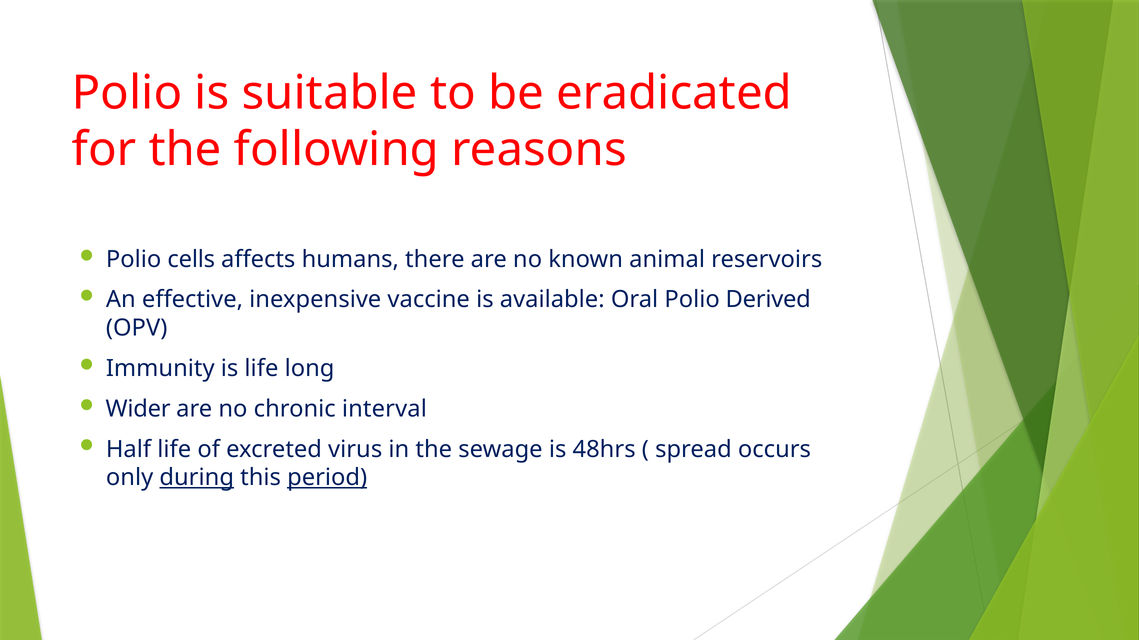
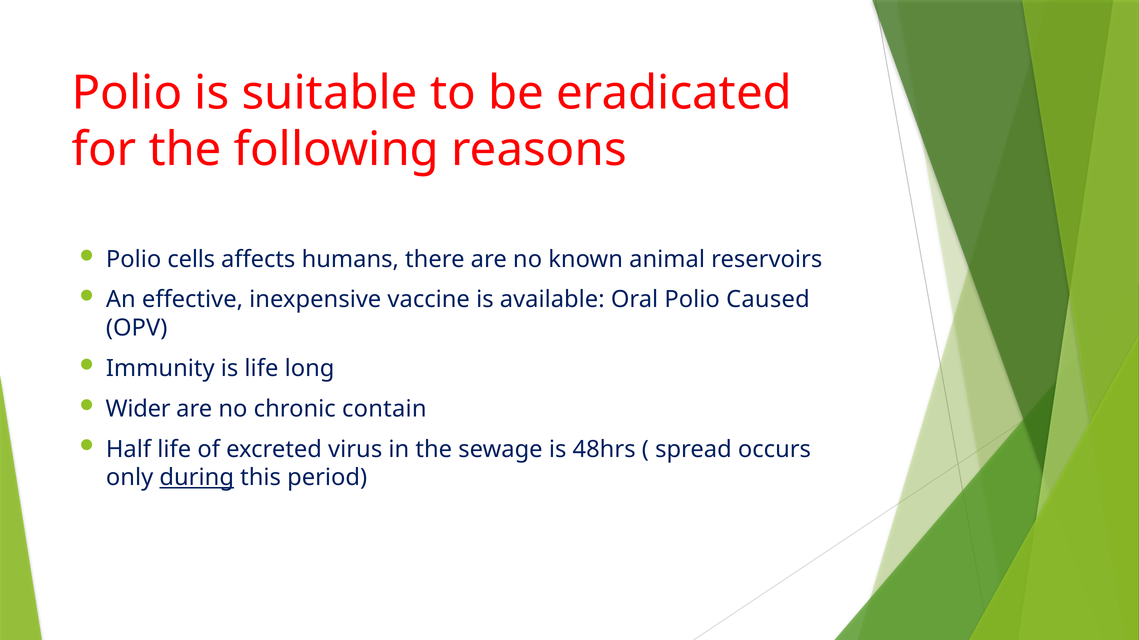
Derived: Derived -> Caused
interval: interval -> contain
period underline: present -> none
